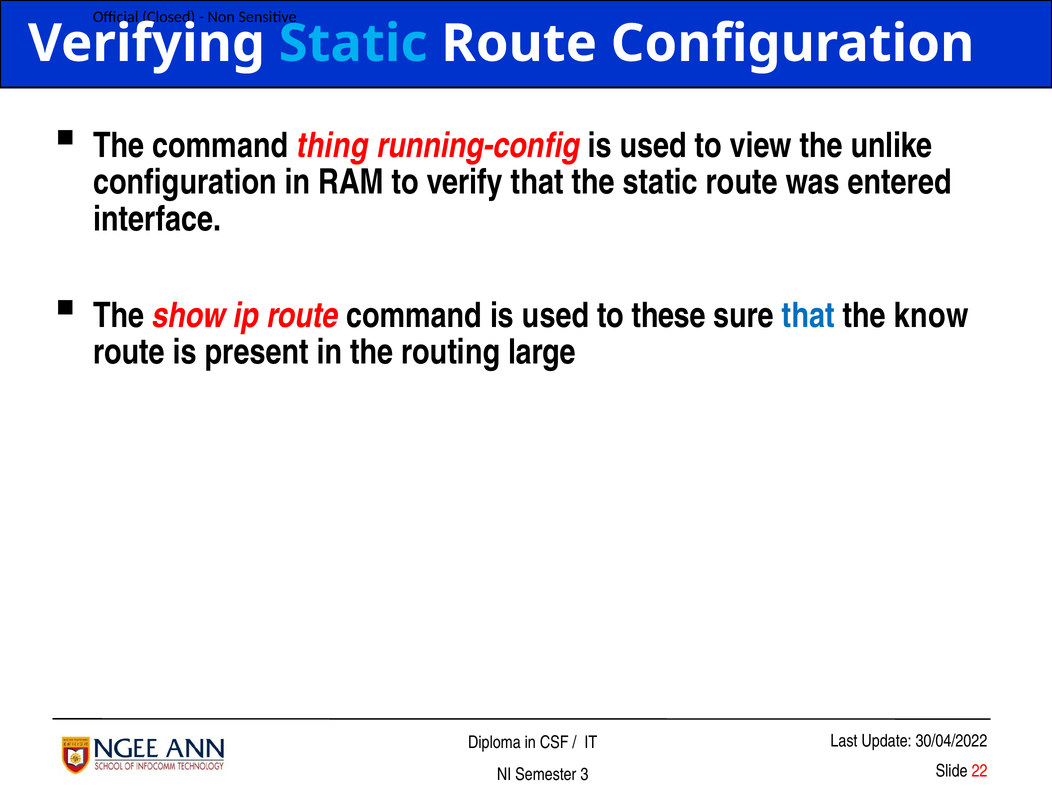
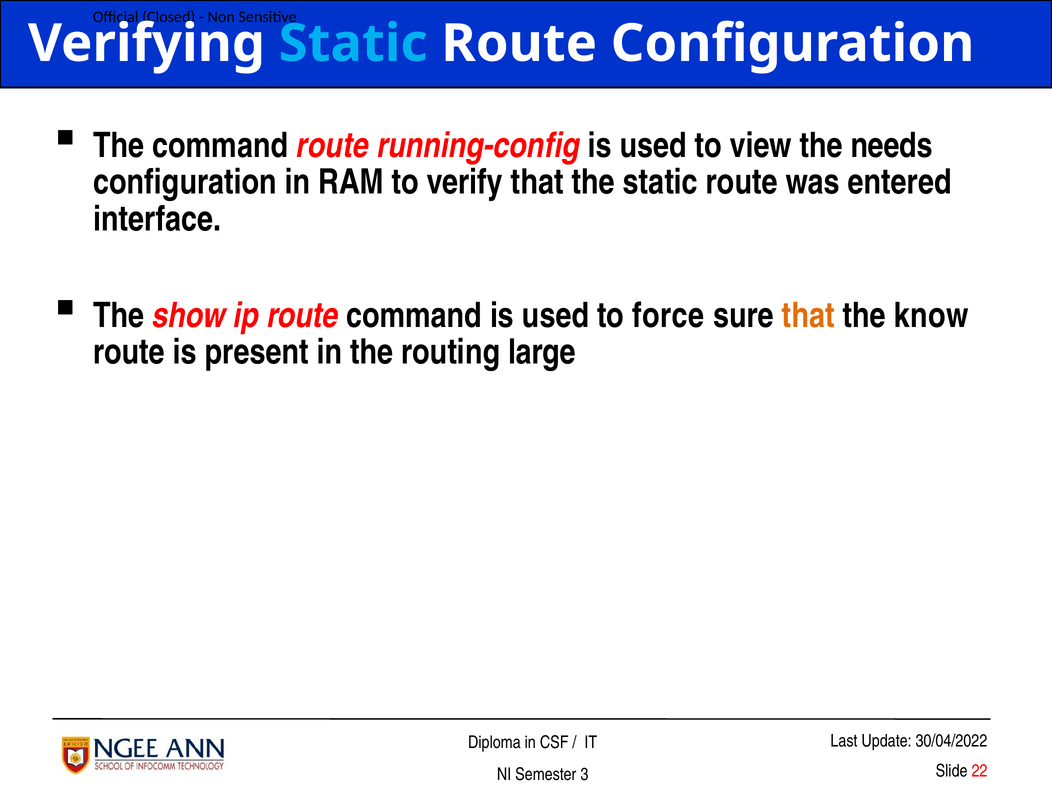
command thing: thing -> route
unlike: unlike -> needs
these: these -> force
that at (808, 316) colour: blue -> orange
